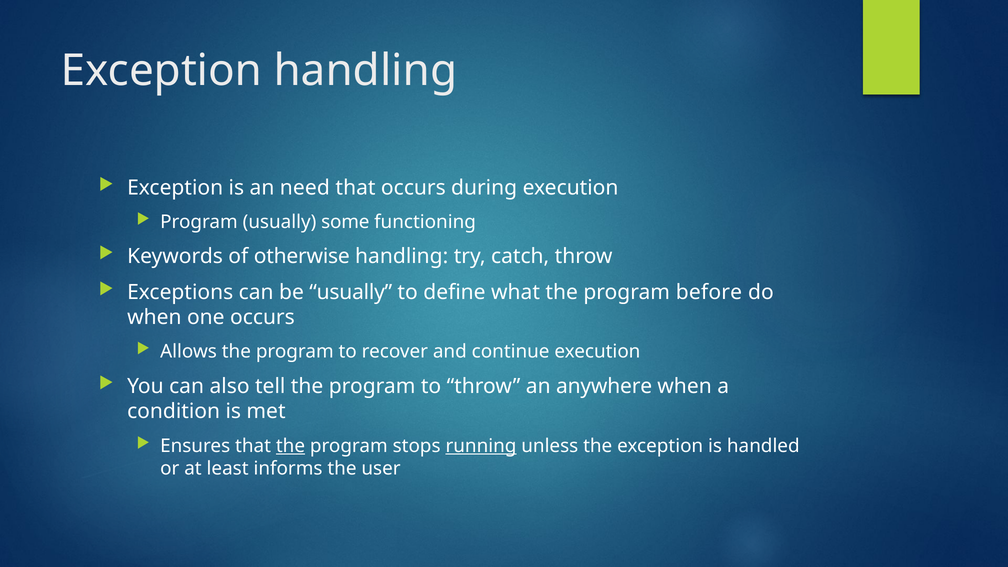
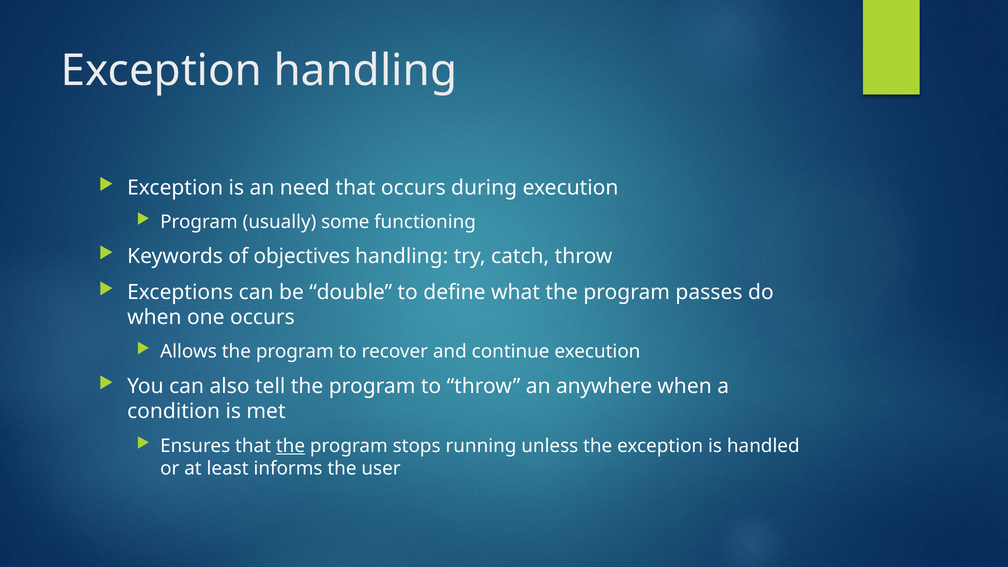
otherwise: otherwise -> objectives
be usually: usually -> double
before: before -> passes
running underline: present -> none
